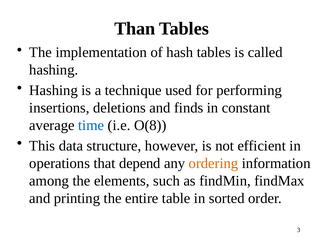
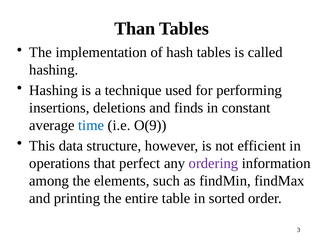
O(8: O(8 -> O(9
depend: depend -> perfect
ordering colour: orange -> purple
